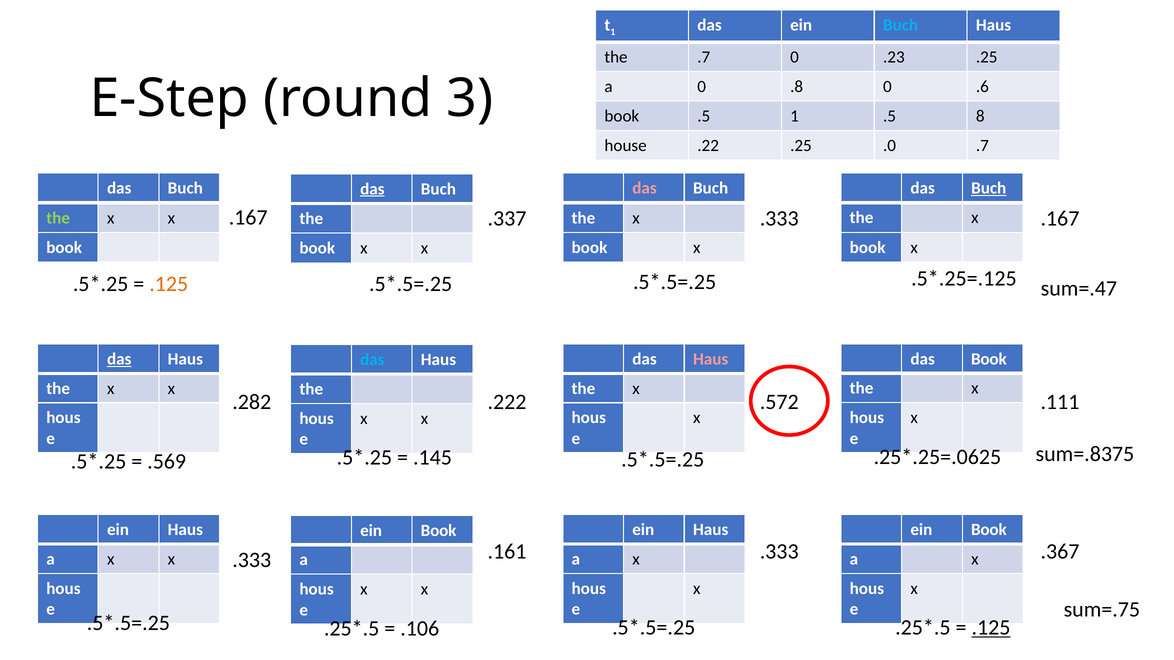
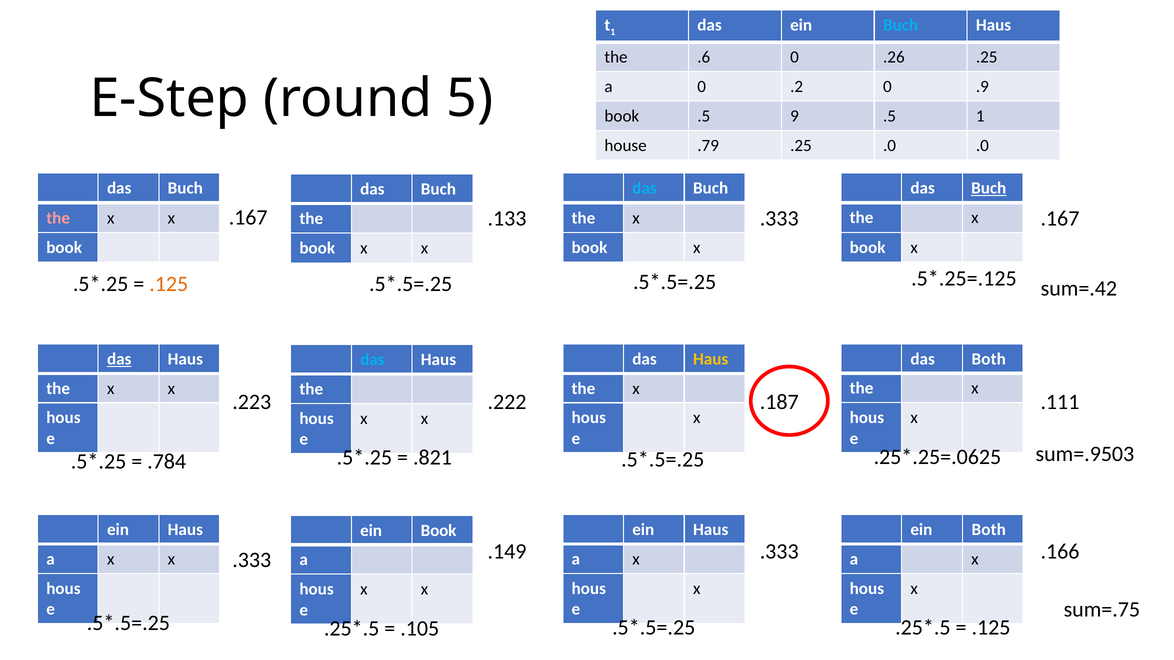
the .7: .7 -> .6
.23: .23 -> .26
.8: .8 -> .2
.6: .6 -> .9
3: 3 -> 5
.5 1: 1 -> 9
.5 8: 8 -> 1
.22: .22 -> .79
.0 .7: .7 -> .0
das at (645, 188) colour: pink -> light blue
das at (372, 189) underline: present -> none
.337: .337 -> .133
the at (58, 218) colour: light green -> pink
sum=.47: sum=.47 -> sum=.42
Haus at (711, 359) colour: pink -> yellow
das Book: Book -> Both
.282: .282 -> .223
.572: .572 -> .187
.145: .145 -> .821
.569: .569 -> .784
sum=.8375: sum=.8375 -> sum=.9503
Book at (989, 530): Book -> Both
.161: .161 -> .149
.367: .367 -> .166
.106: .106 -> .105
.125 at (991, 628) underline: present -> none
